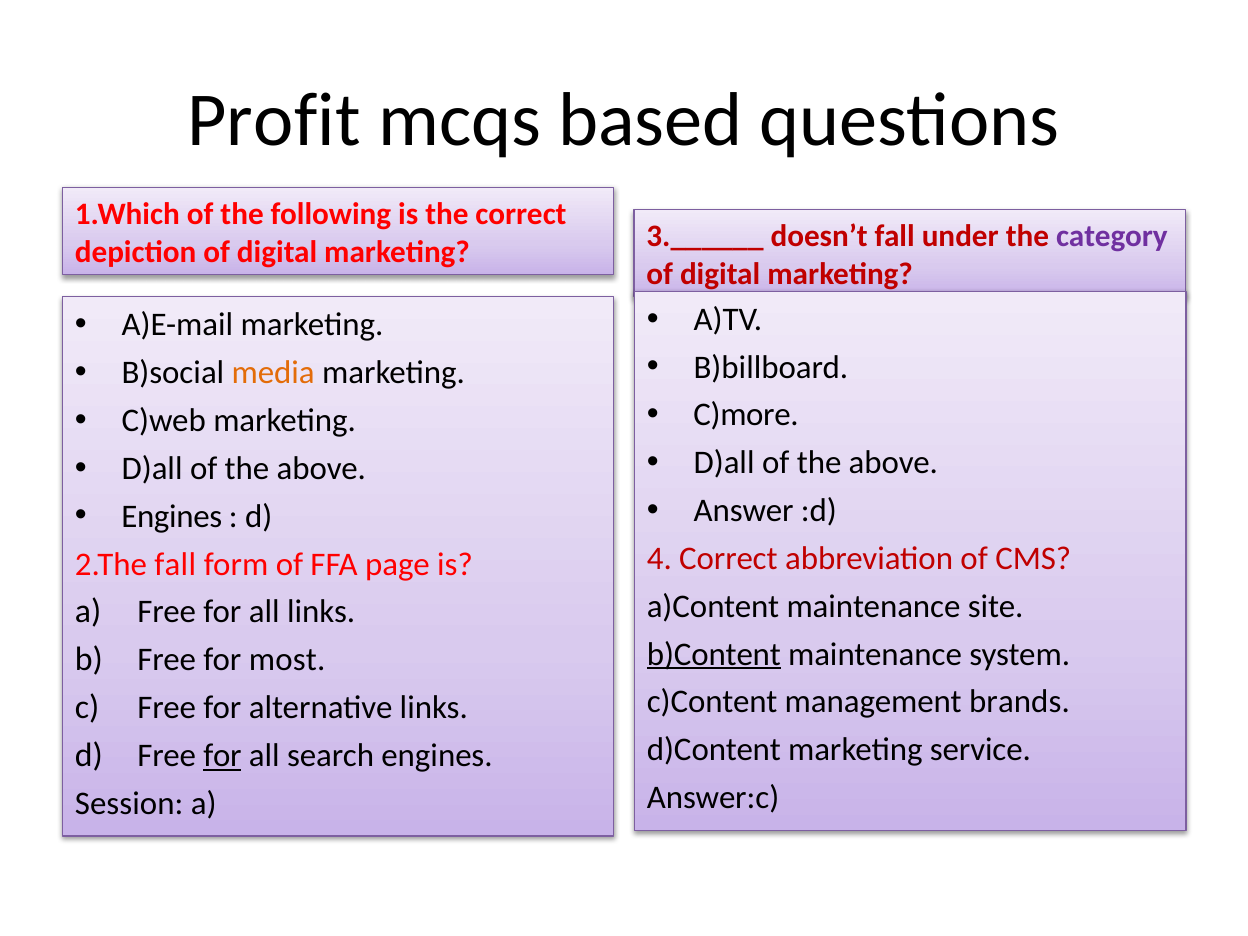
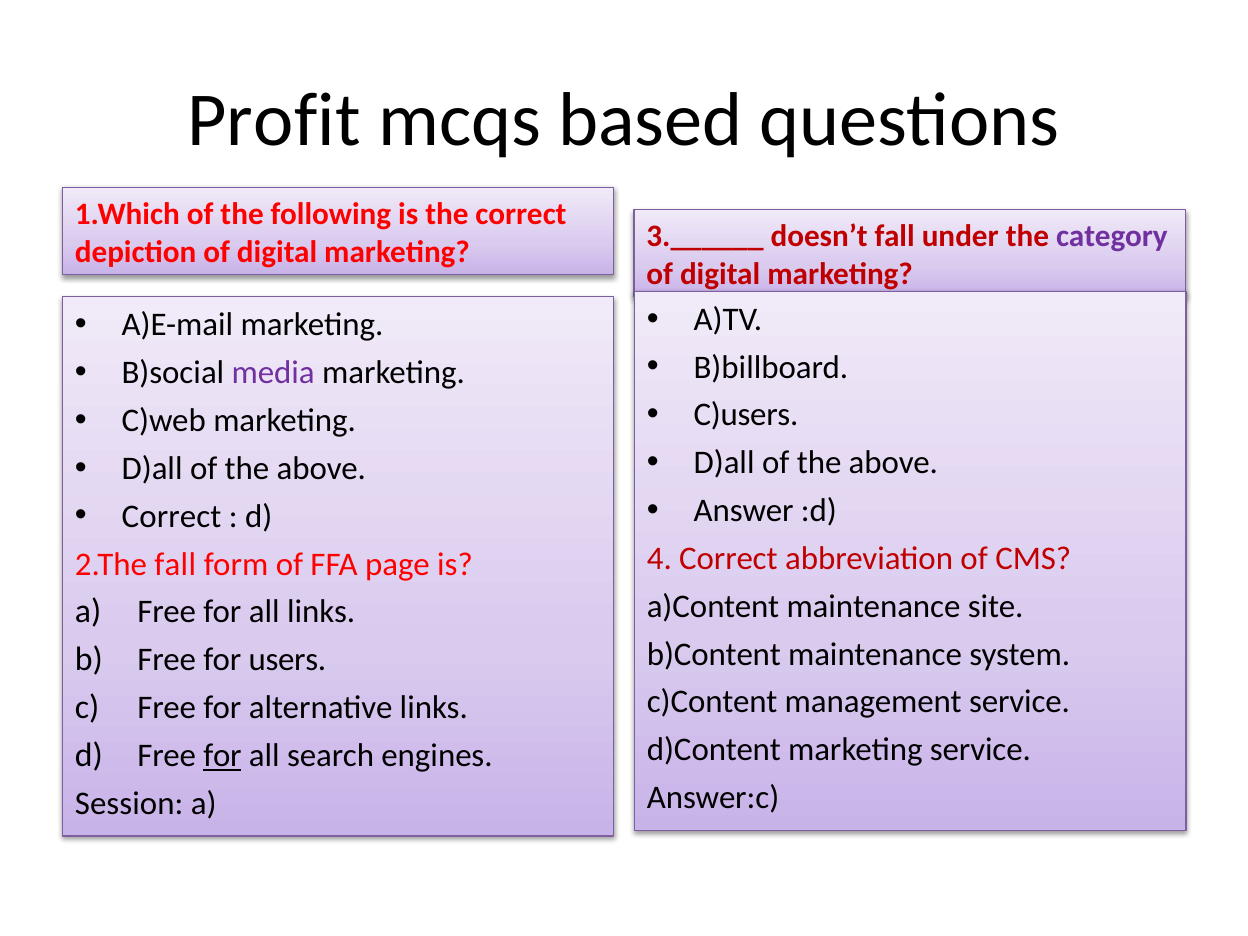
media colour: orange -> purple
C)more: C)more -> C)users
Engines at (172, 516): Engines -> Correct
b)Content underline: present -> none
most: most -> users
management brands: brands -> service
